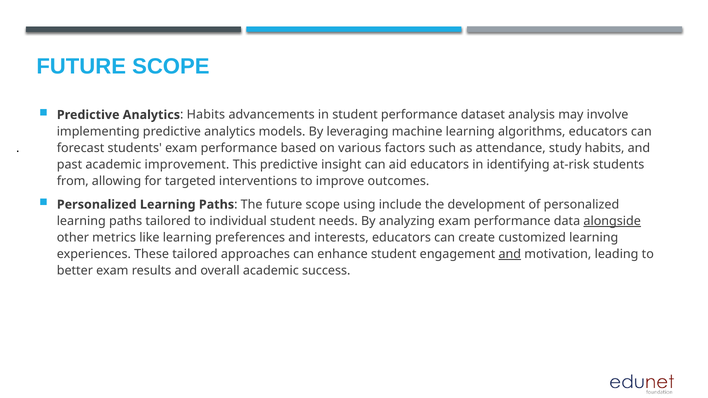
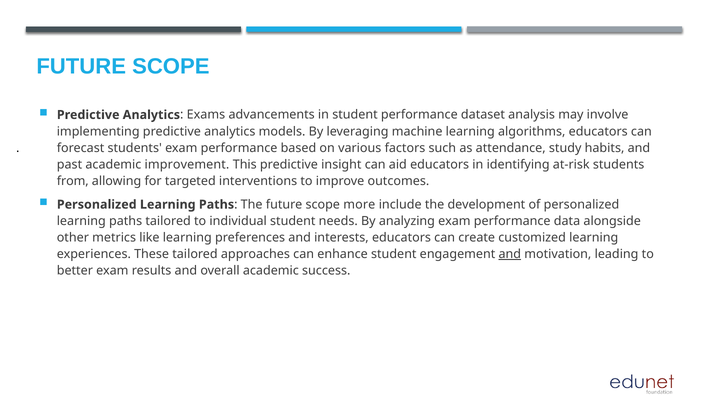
Analytics Habits: Habits -> Exams
using: using -> more
alongside underline: present -> none
